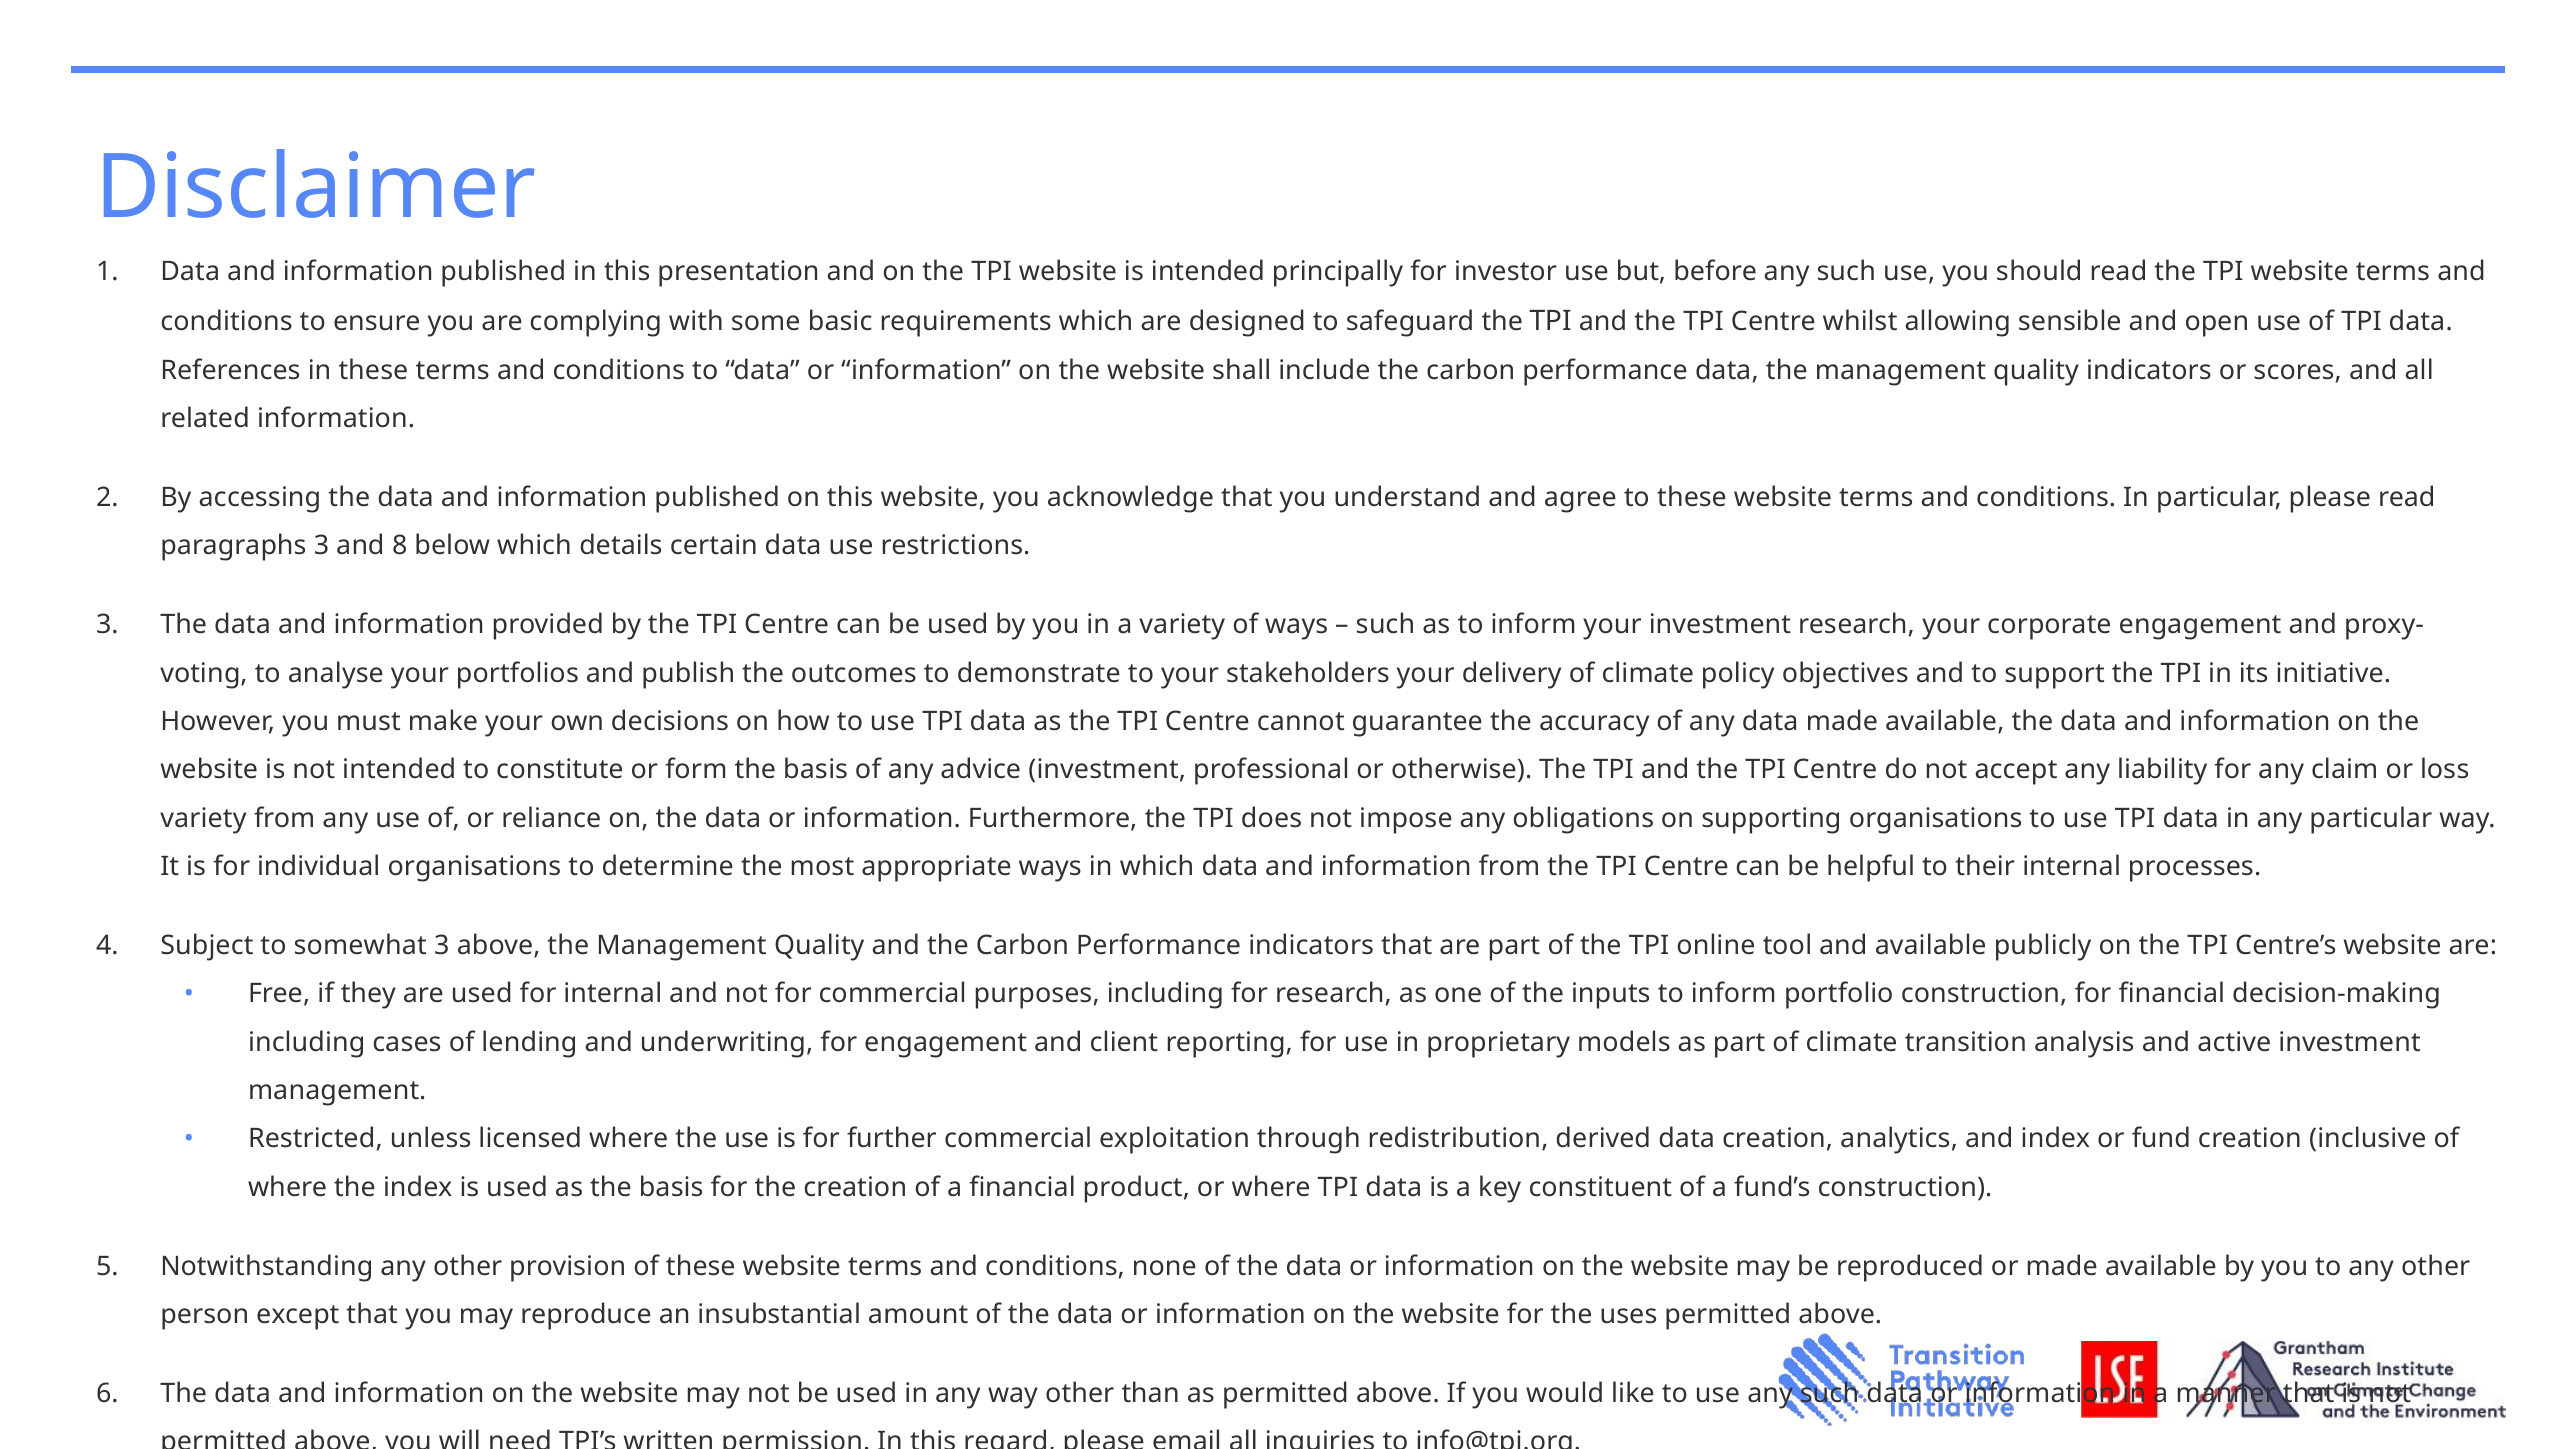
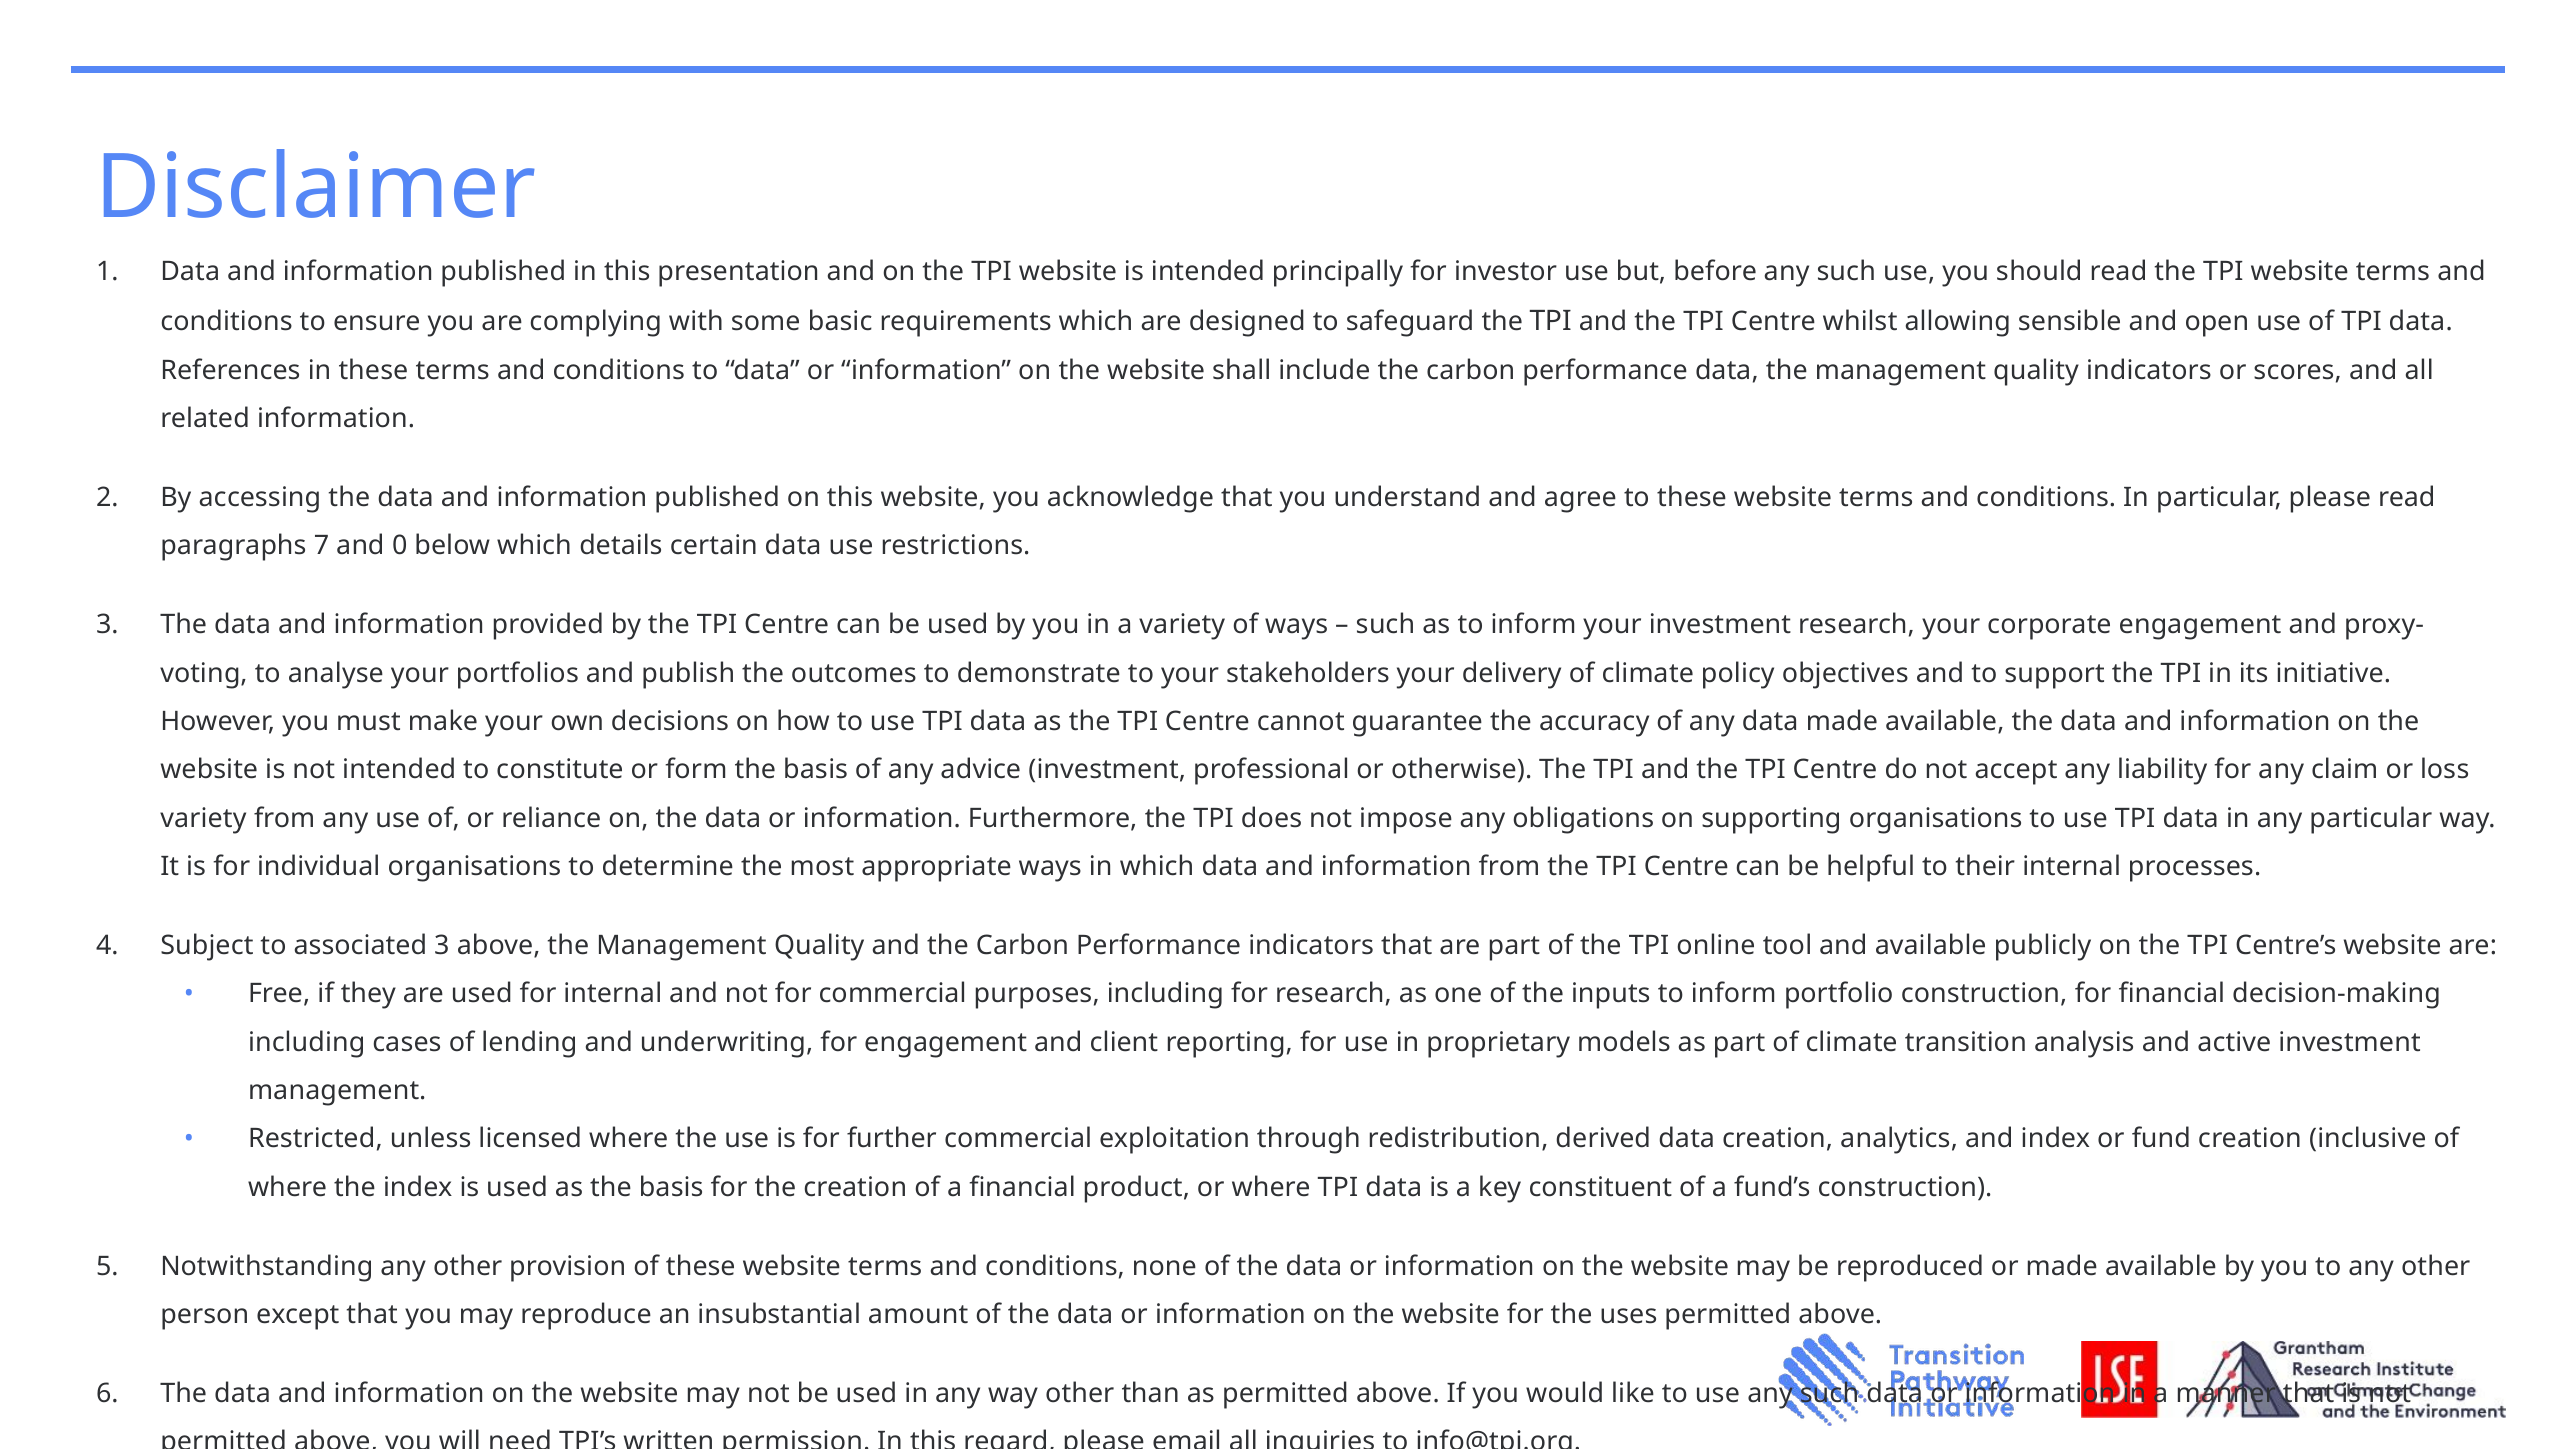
paragraphs 3: 3 -> 7
8: 8 -> 0
somewhat: somewhat -> associated
